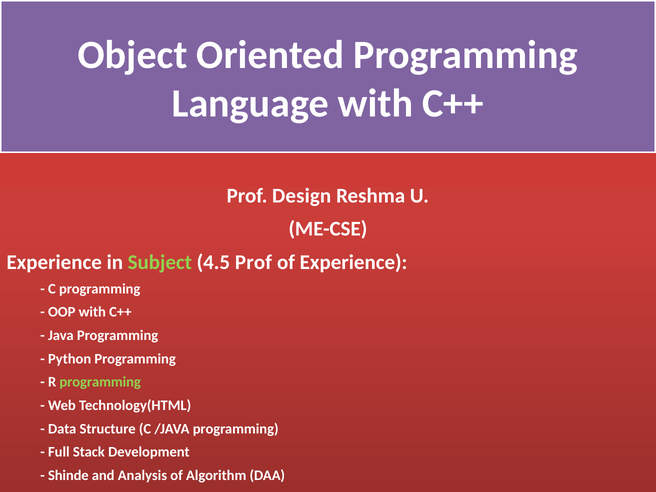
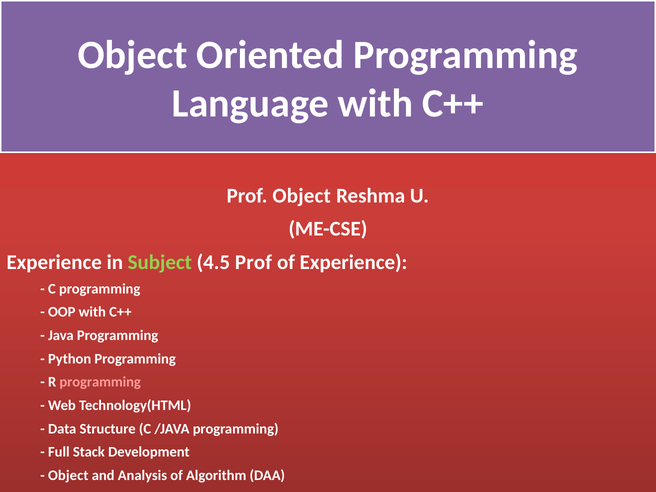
Prof Design: Design -> Object
programming at (100, 382) colour: light green -> pink
Shinde at (68, 475): Shinde -> Object
